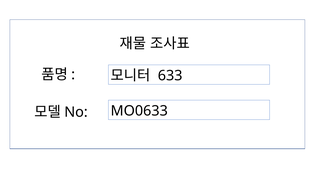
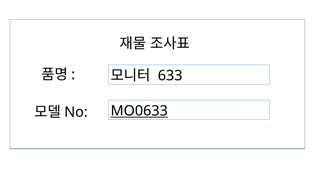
MO0633 underline: none -> present
